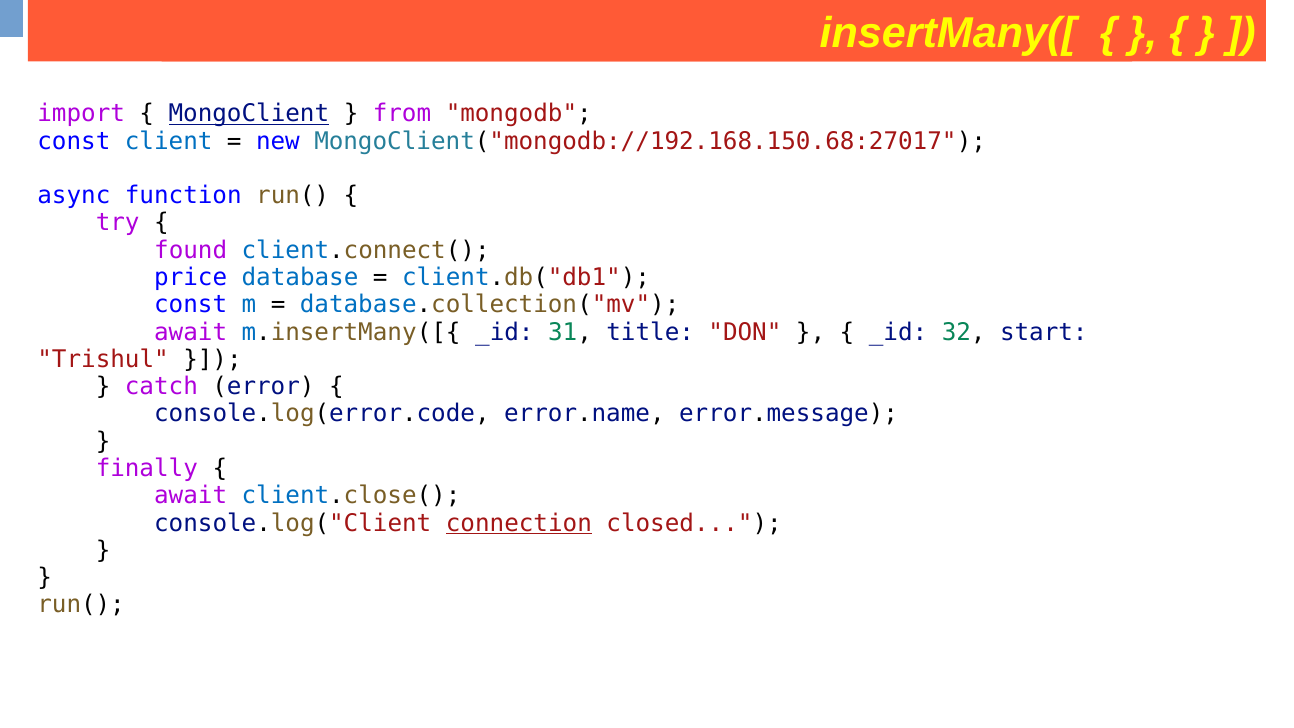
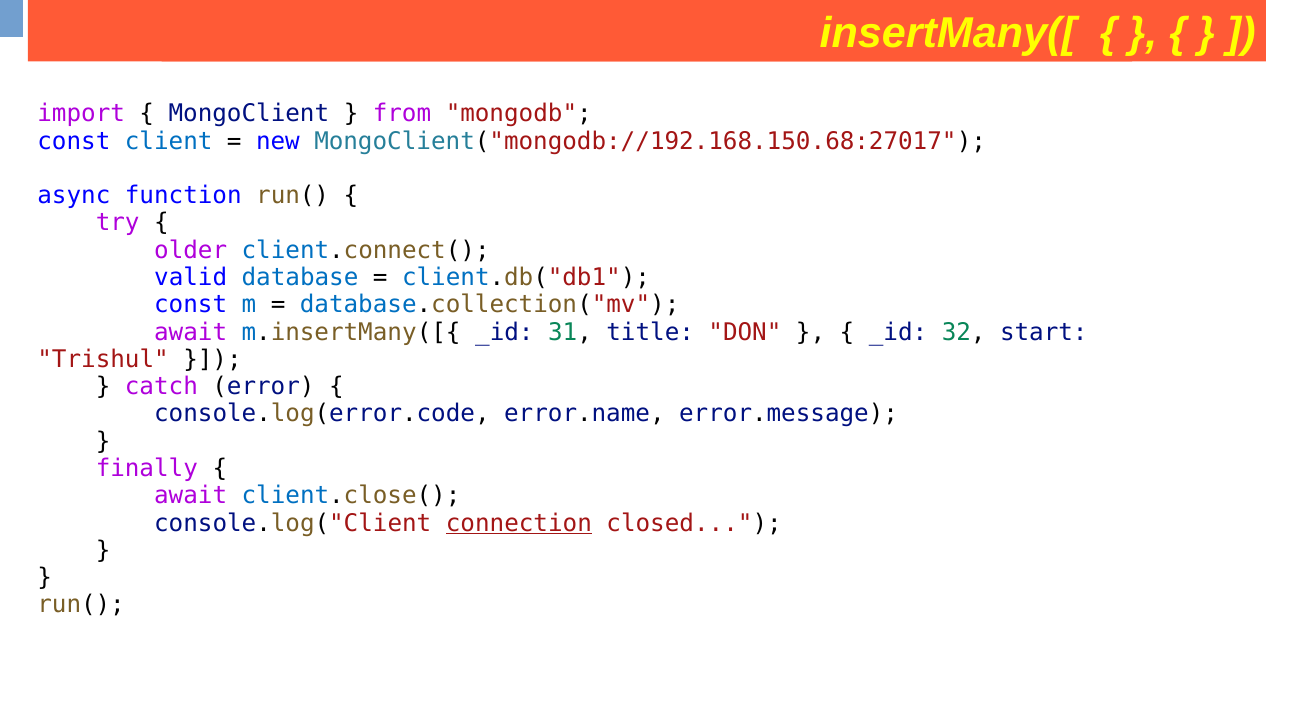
MongoClient underline: present -> none
found: found -> older
price: price -> valid
